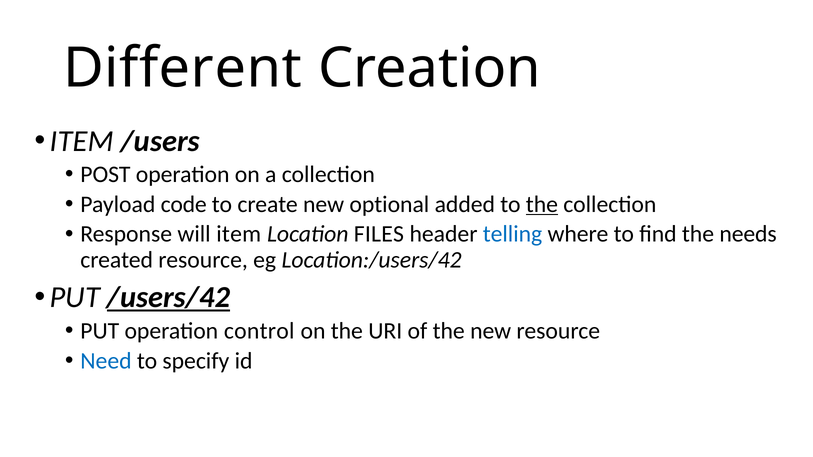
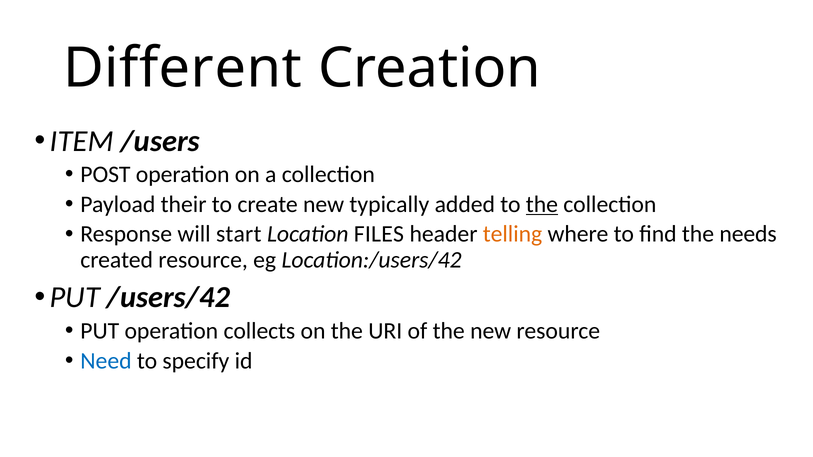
code: code -> their
optional: optional -> typically
will item: item -> start
telling colour: blue -> orange
/users/42 underline: present -> none
control: control -> collects
